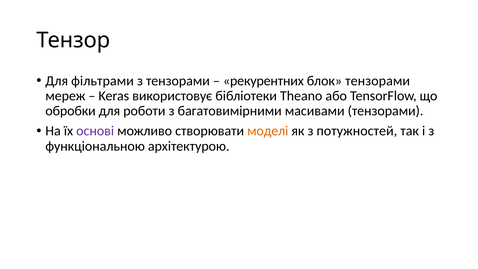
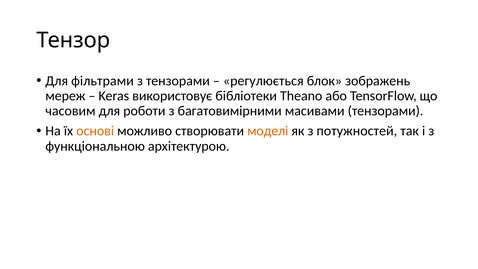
рекурентних: рекурентних -> регулюється
блок тензорами: тензорами -> зображень
обробки: обробки -> часовим
основі colour: purple -> orange
